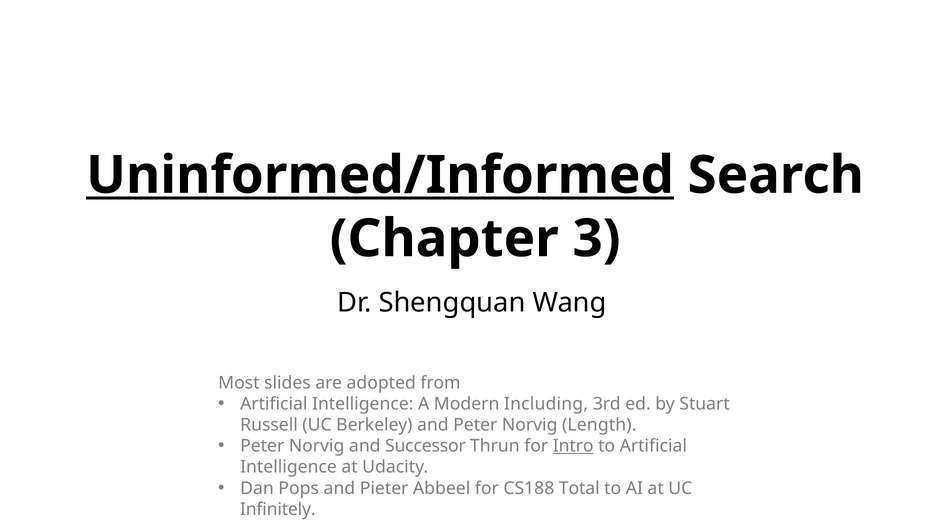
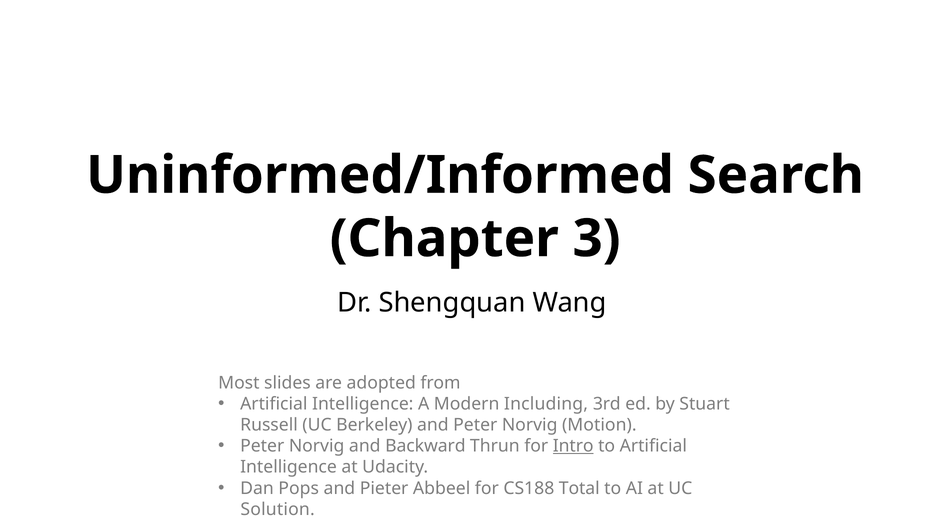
Uninformed/Informed underline: present -> none
Length: Length -> Motion
Successor: Successor -> Backward
Infinitely: Infinitely -> Solution
